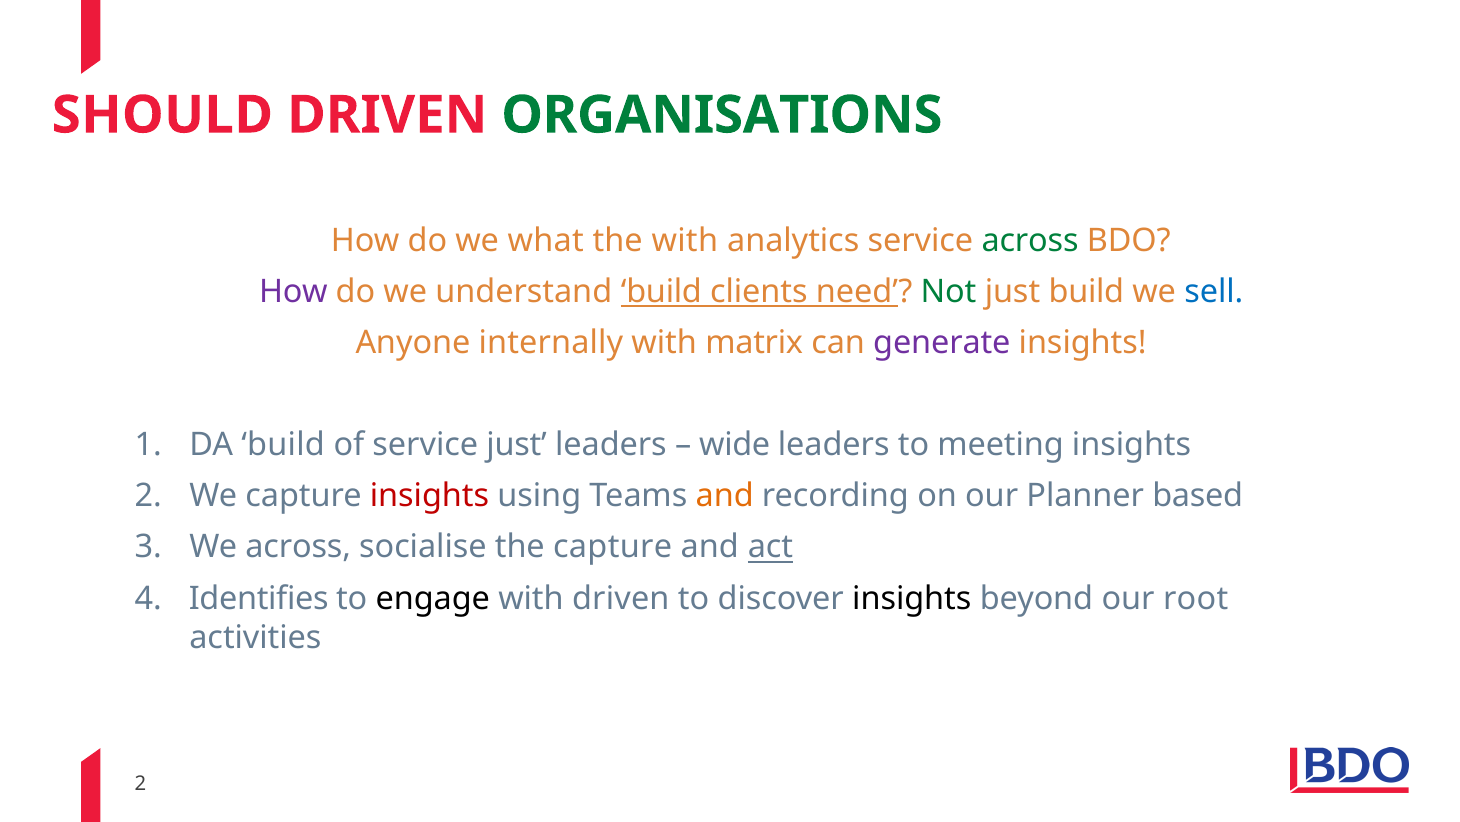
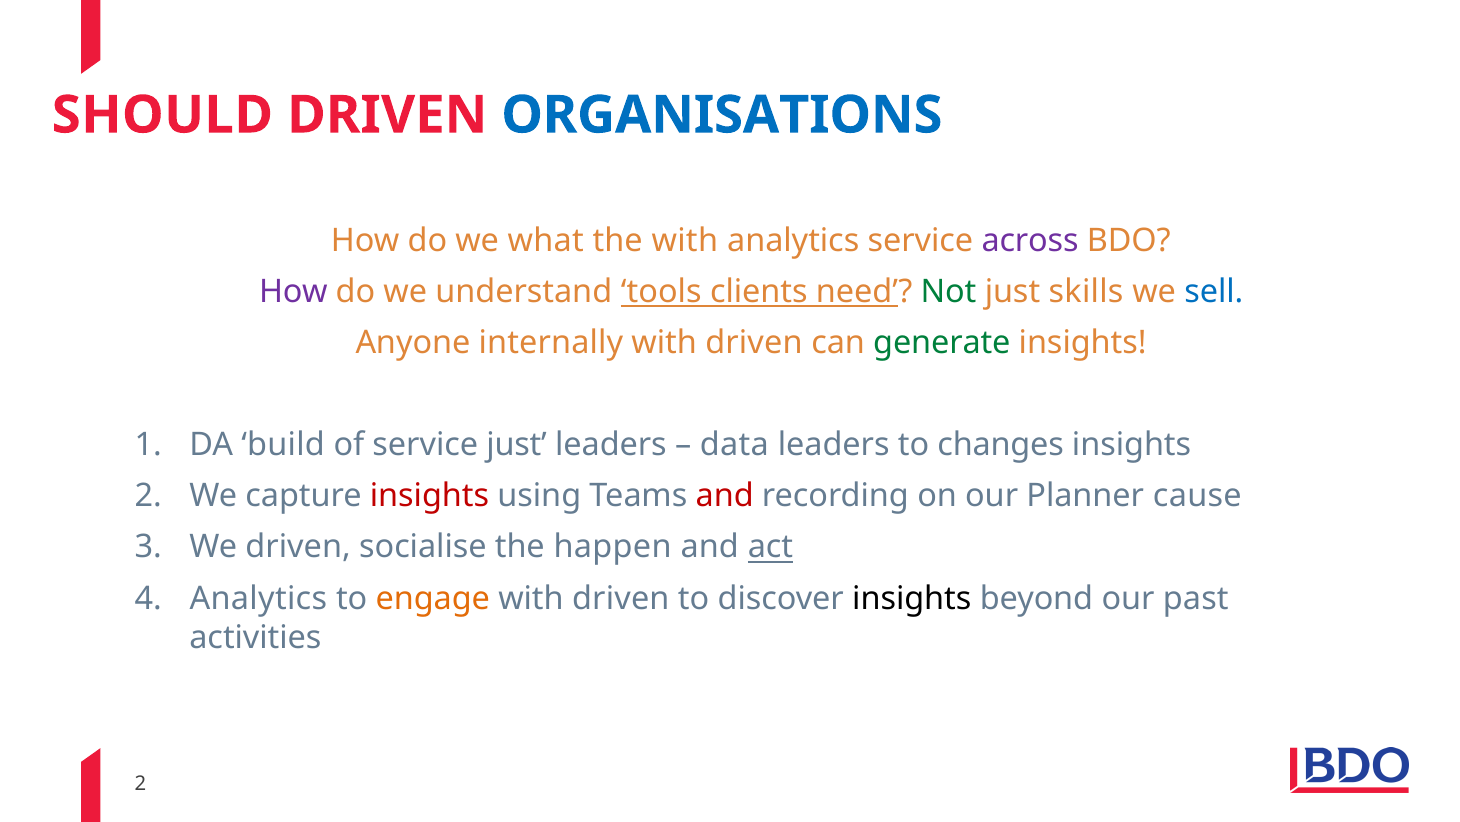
ORGANISATIONS colour: green -> blue
across at (1030, 240) colour: green -> purple
understand build: build -> tools
just build: build -> skills
matrix at (754, 342): matrix -> driven
generate colour: purple -> green
wide: wide -> data
meeting: meeting -> changes
and at (725, 496) colour: orange -> red
based: based -> cause
We across: across -> driven
the capture: capture -> happen
Identifies at (259, 598): Identifies -> Analytics
engage colour: black -> orange
root: root -> past
